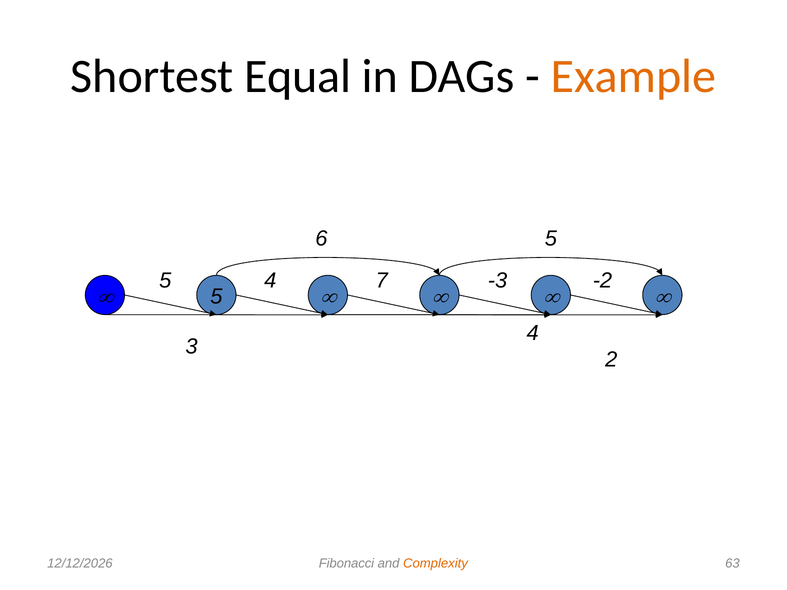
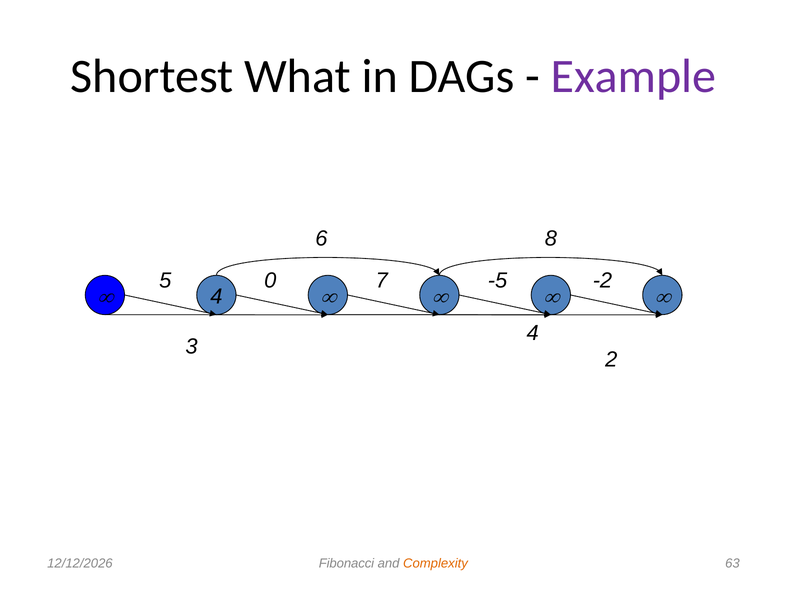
Equal: Equal -> What
Example colour: orange -> purple
6 5: 5 -> 8
5 4: 4 -> 0
-3: -3 -> -5
5 at (216, 297): 5 -> 4
